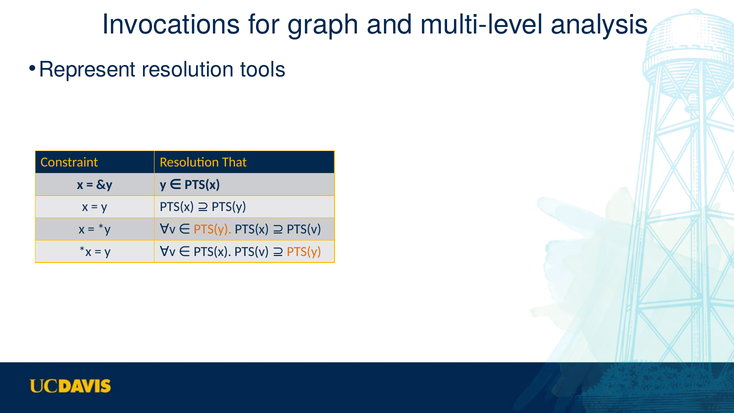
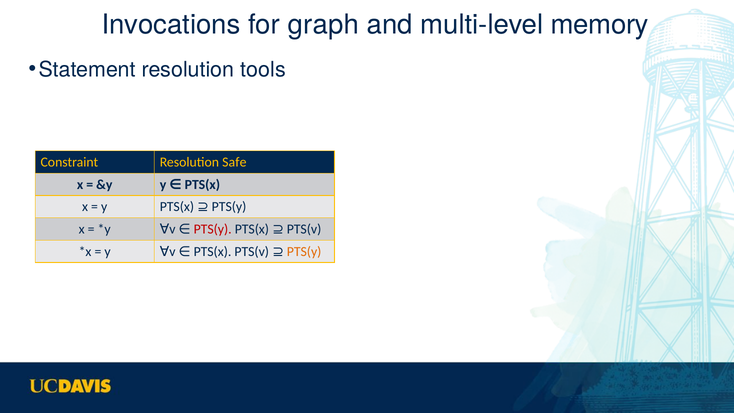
analysis: analysis -> memory
Represent: Represent -> Statement
That: That -> Safe
PTS(y at (213, 229) colour: orange -> red
